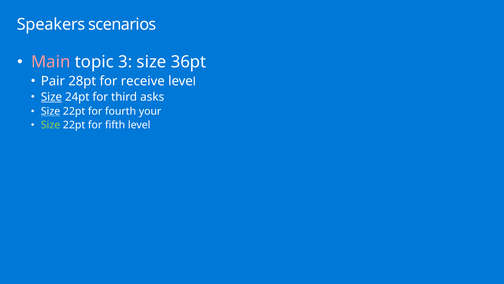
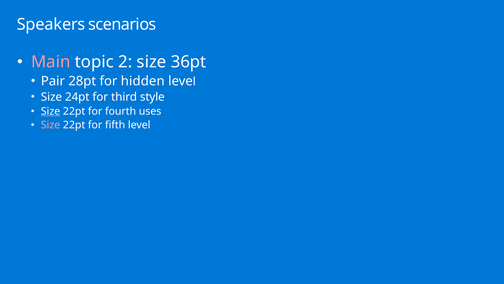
3: 3 -> 2
receive: receive -> hidden
Size at (51, 97) underline: present -> none
asks: asks -> style
your: your -> uses
Size at (51, 125) colour: light green -> pink
